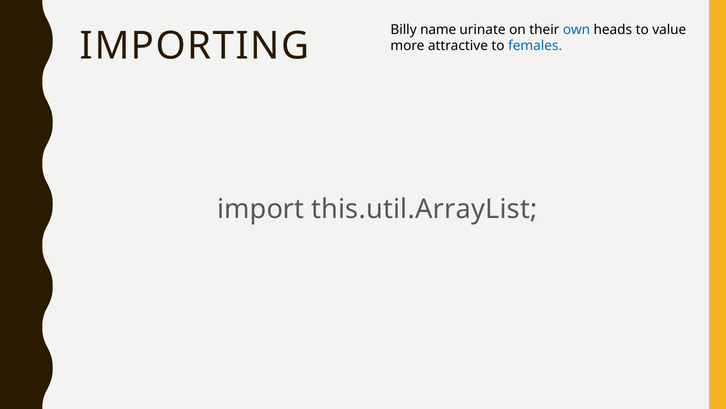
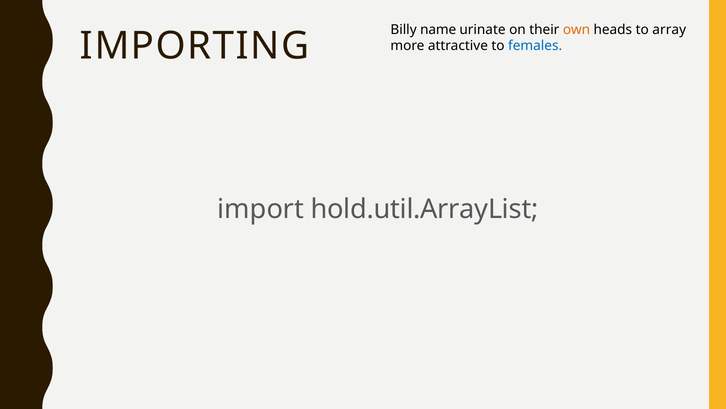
own colour: blue -> orange
value: value -> array
this.util.ArrayList: this.util.ArrayList -> hold.util.ArrayList
